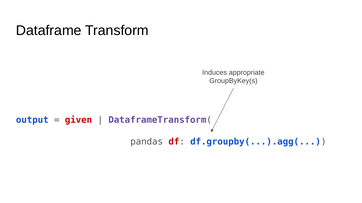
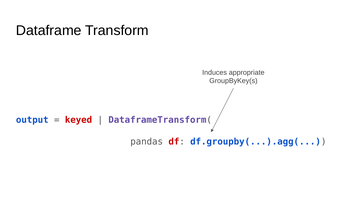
given: given -> keyed
